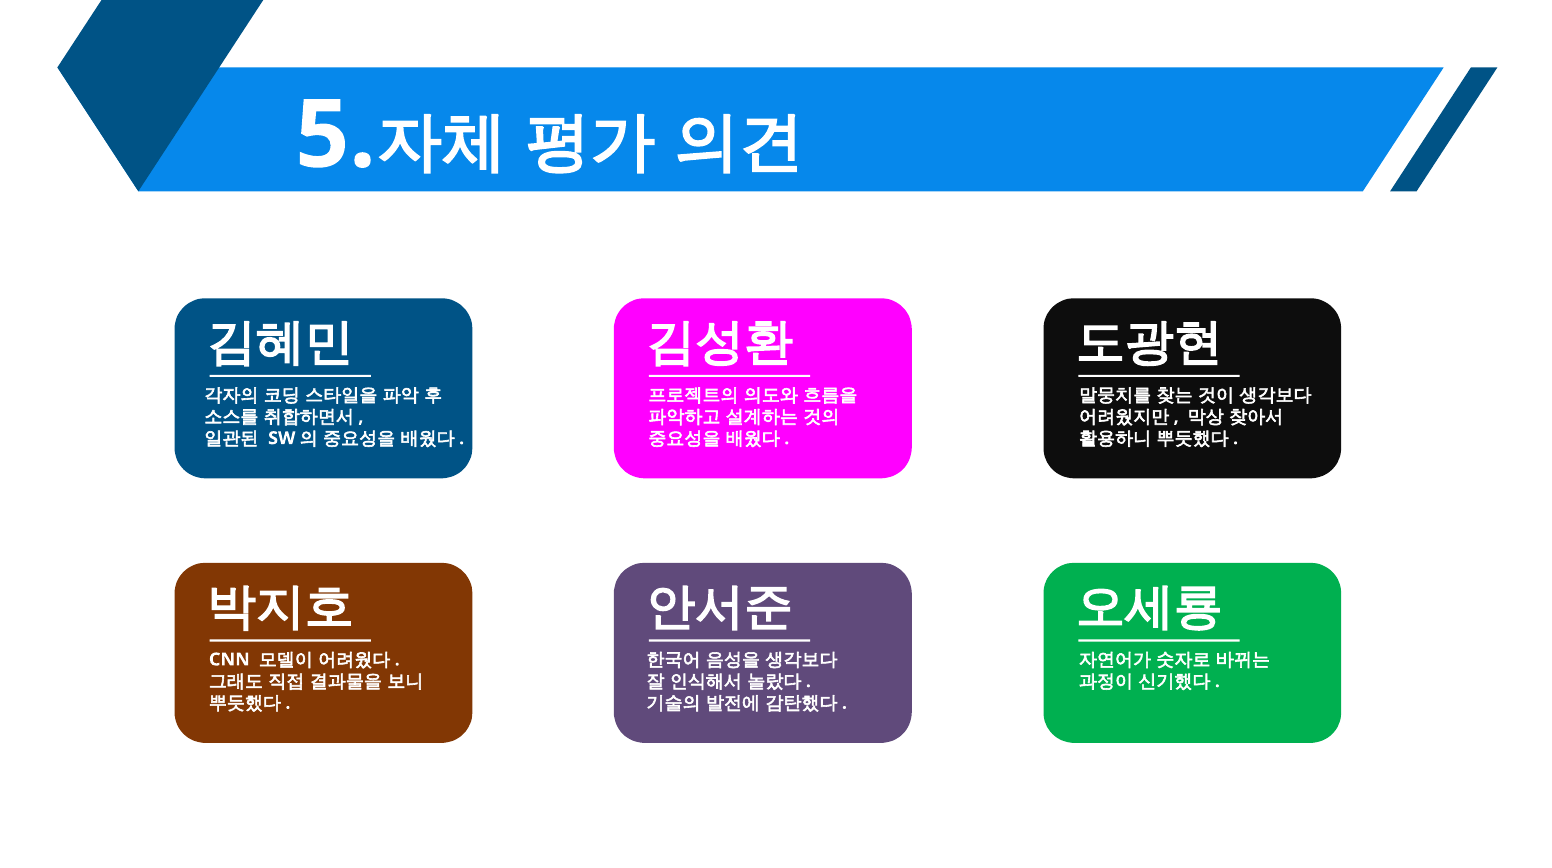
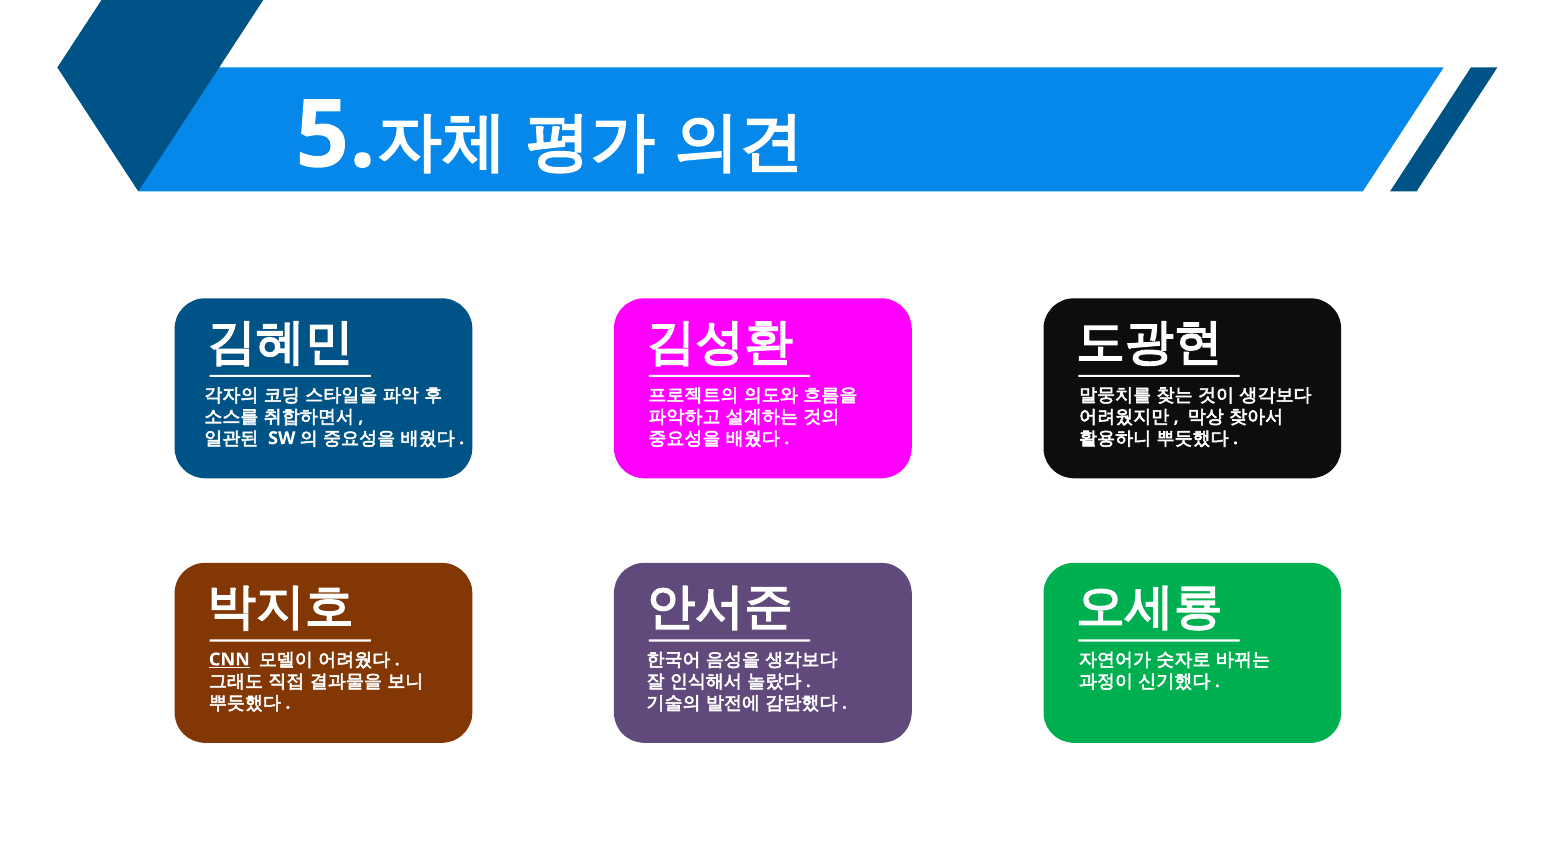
CNN underline: none -> present
